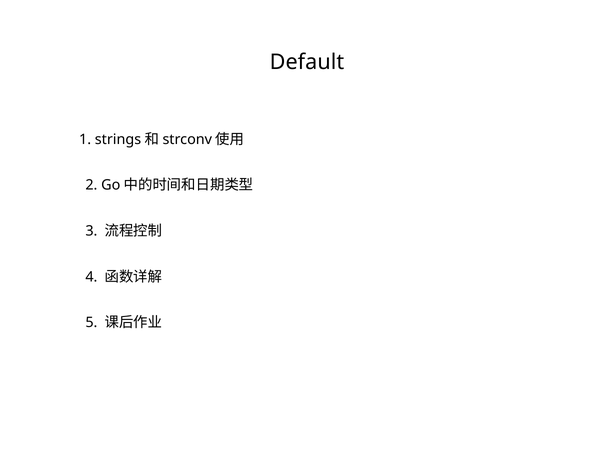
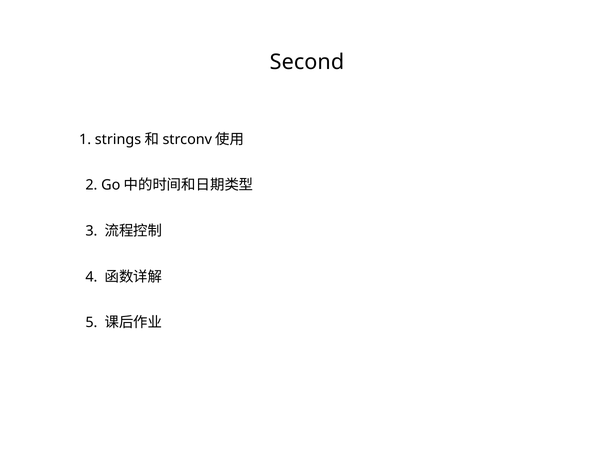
Default: Default -> Second
